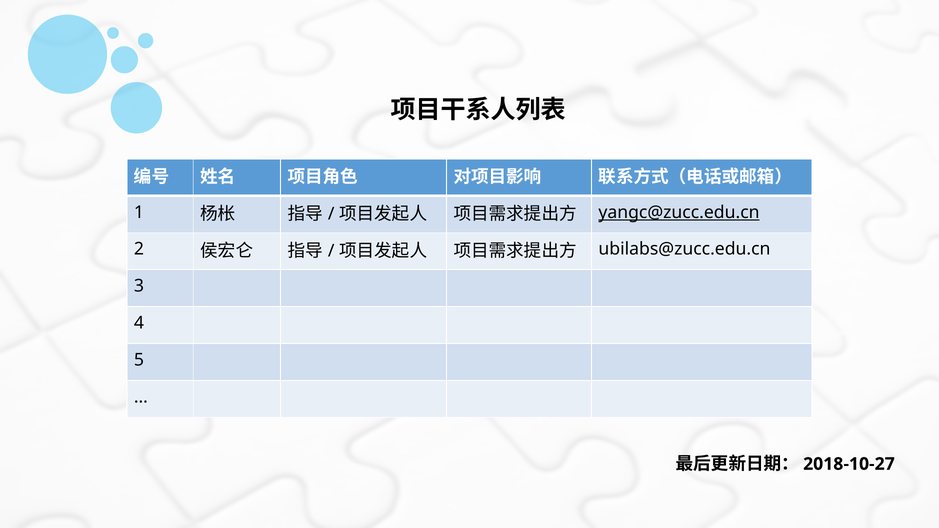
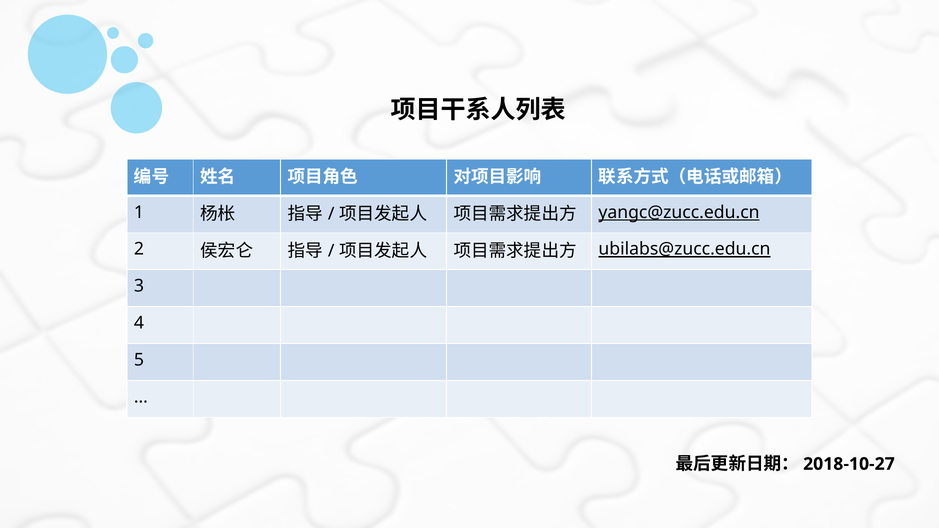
ubilabs@zucc.edu.cn underline: none -> present
